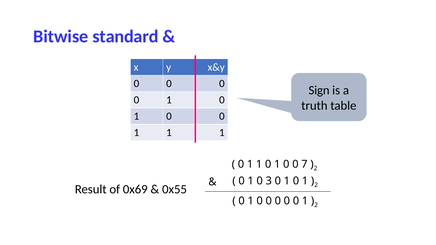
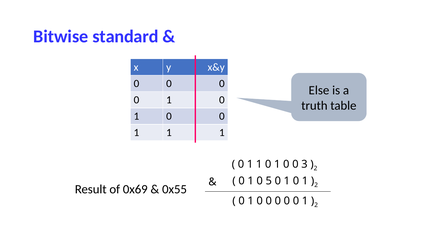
Sign: Sign -> Else
7: 7 -> 3
3: 3 -> 5
